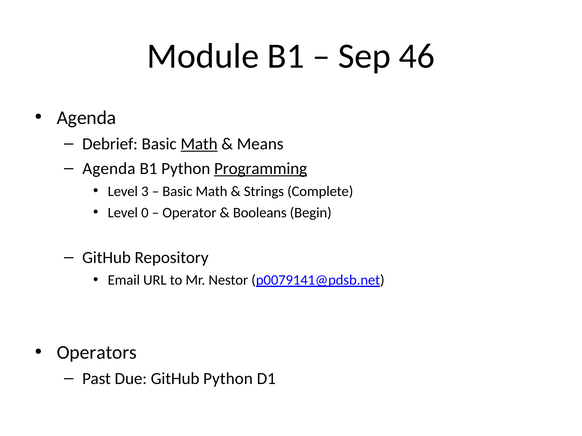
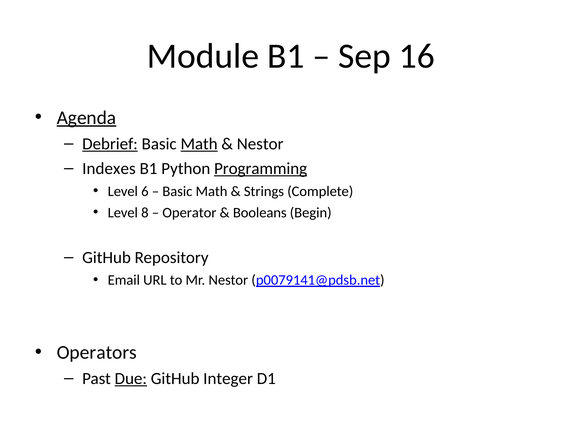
46: 46 -> 16
Agenda at (86, 118) underline: none -> present
Debrief underline: none -> present
Means at (260, 144): Means -> Nestor
Agenda at (109, 169): Agenda -> Indexes
3: 3 -> 6
0: 0 -> 8
Due underline: none -> present
GitHub Python: Python -> Integer
